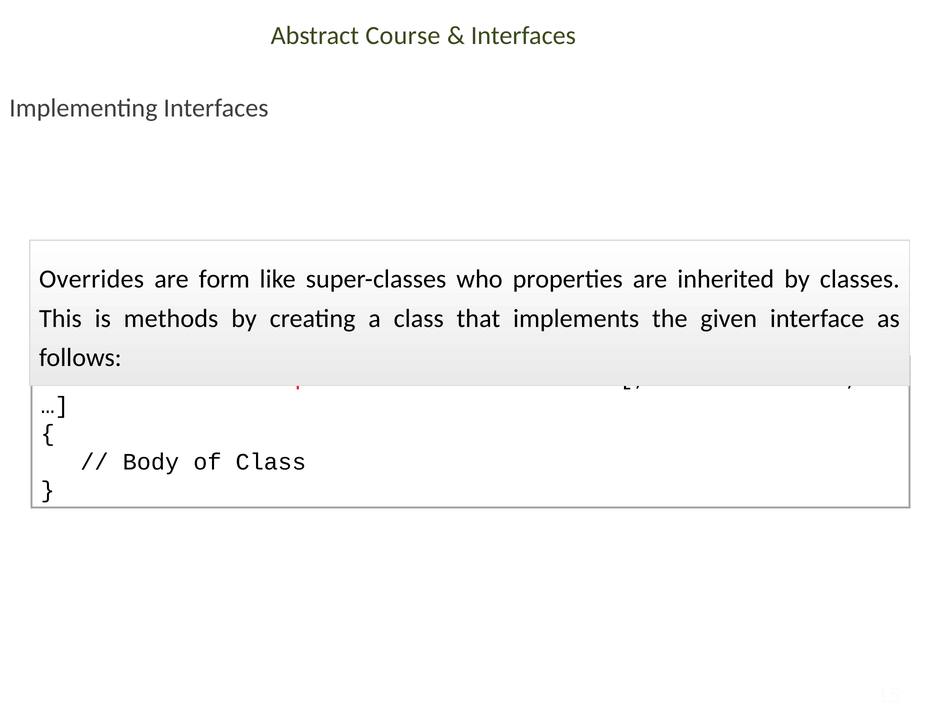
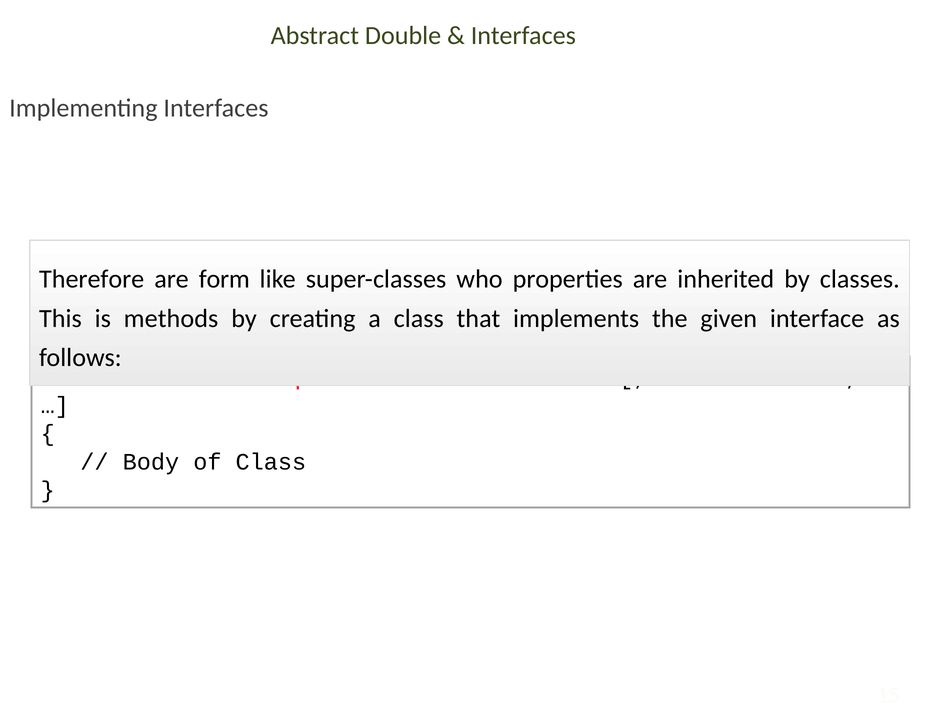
Course: Course -> Double
Overrides: Overrides -> Therefore
